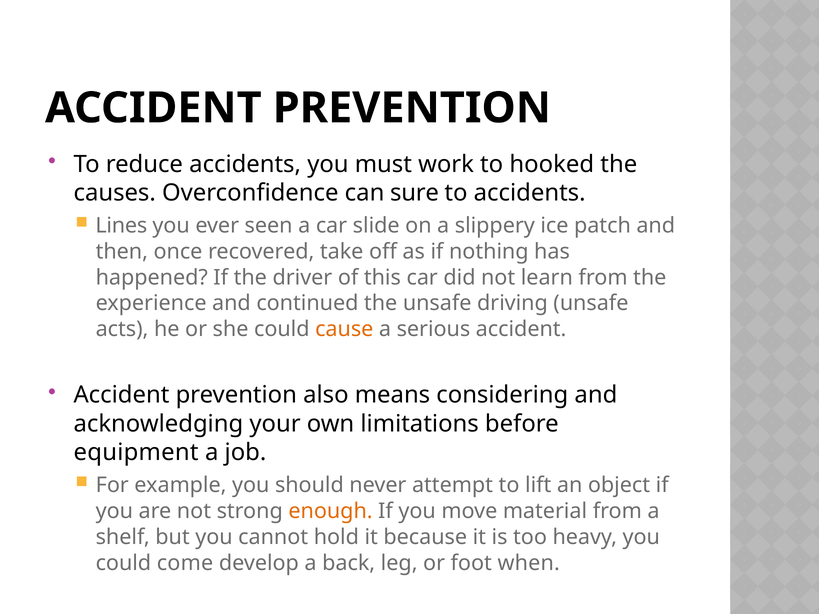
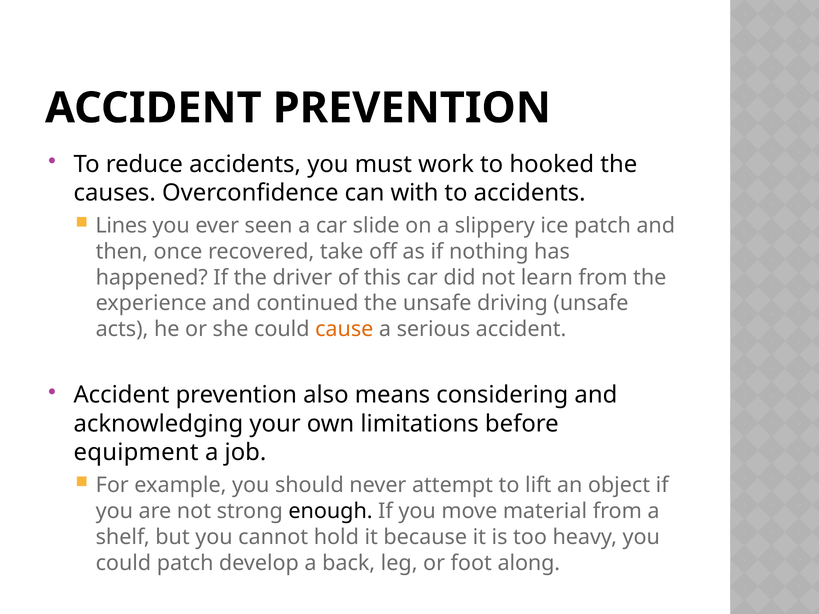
sure: sure -> with
enough colour: orange -> black
could come: come -> patch
when: when -> along
